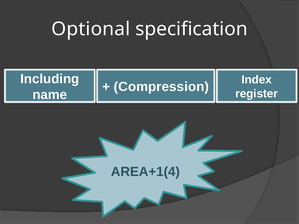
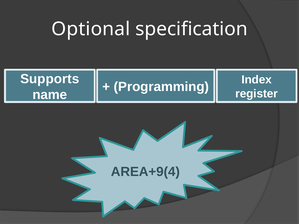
Including: Including -> Supports
Compression: Compression -> Programming
AREA+1(4: AREA+1(4 -> AREA+9(4
